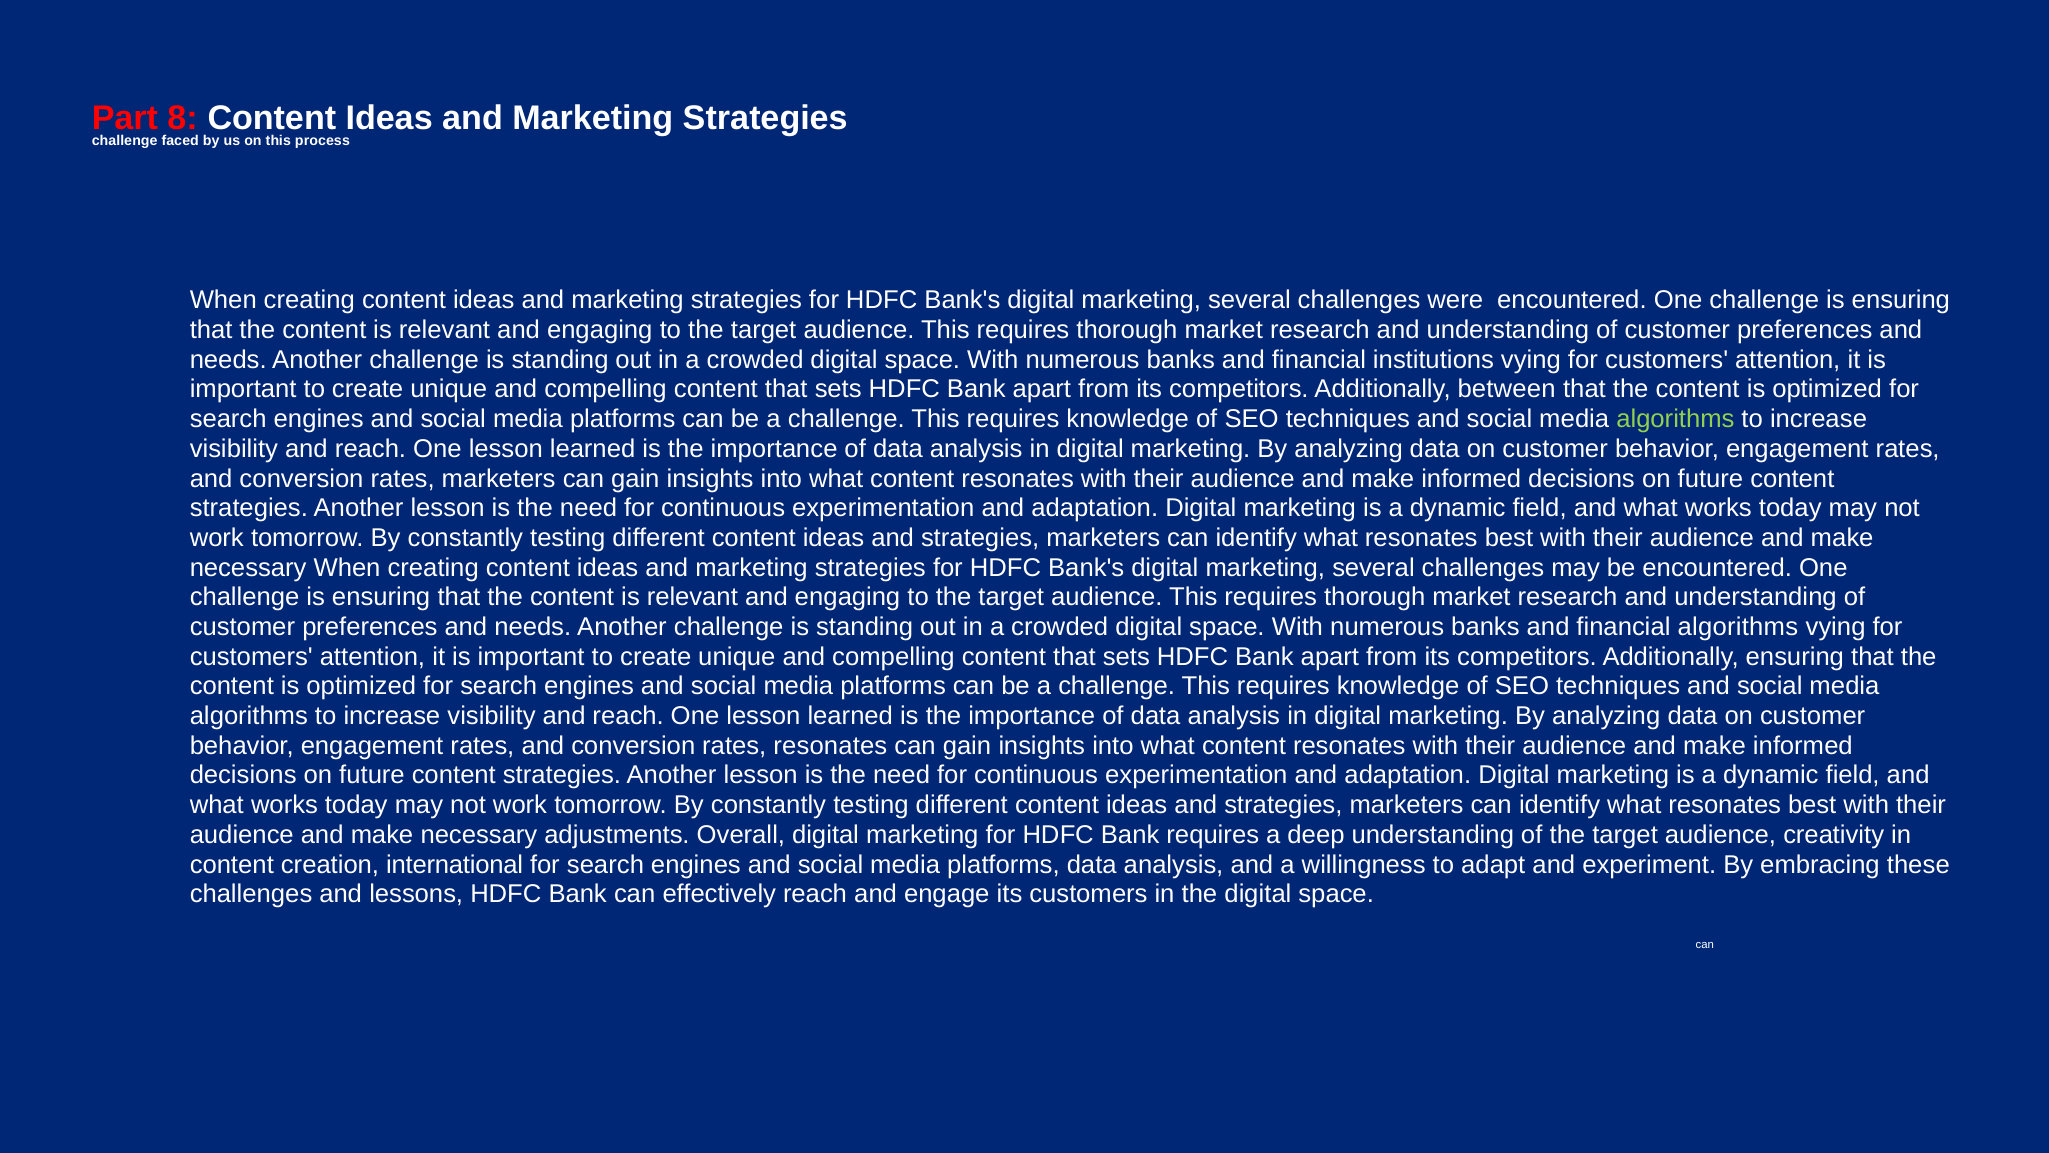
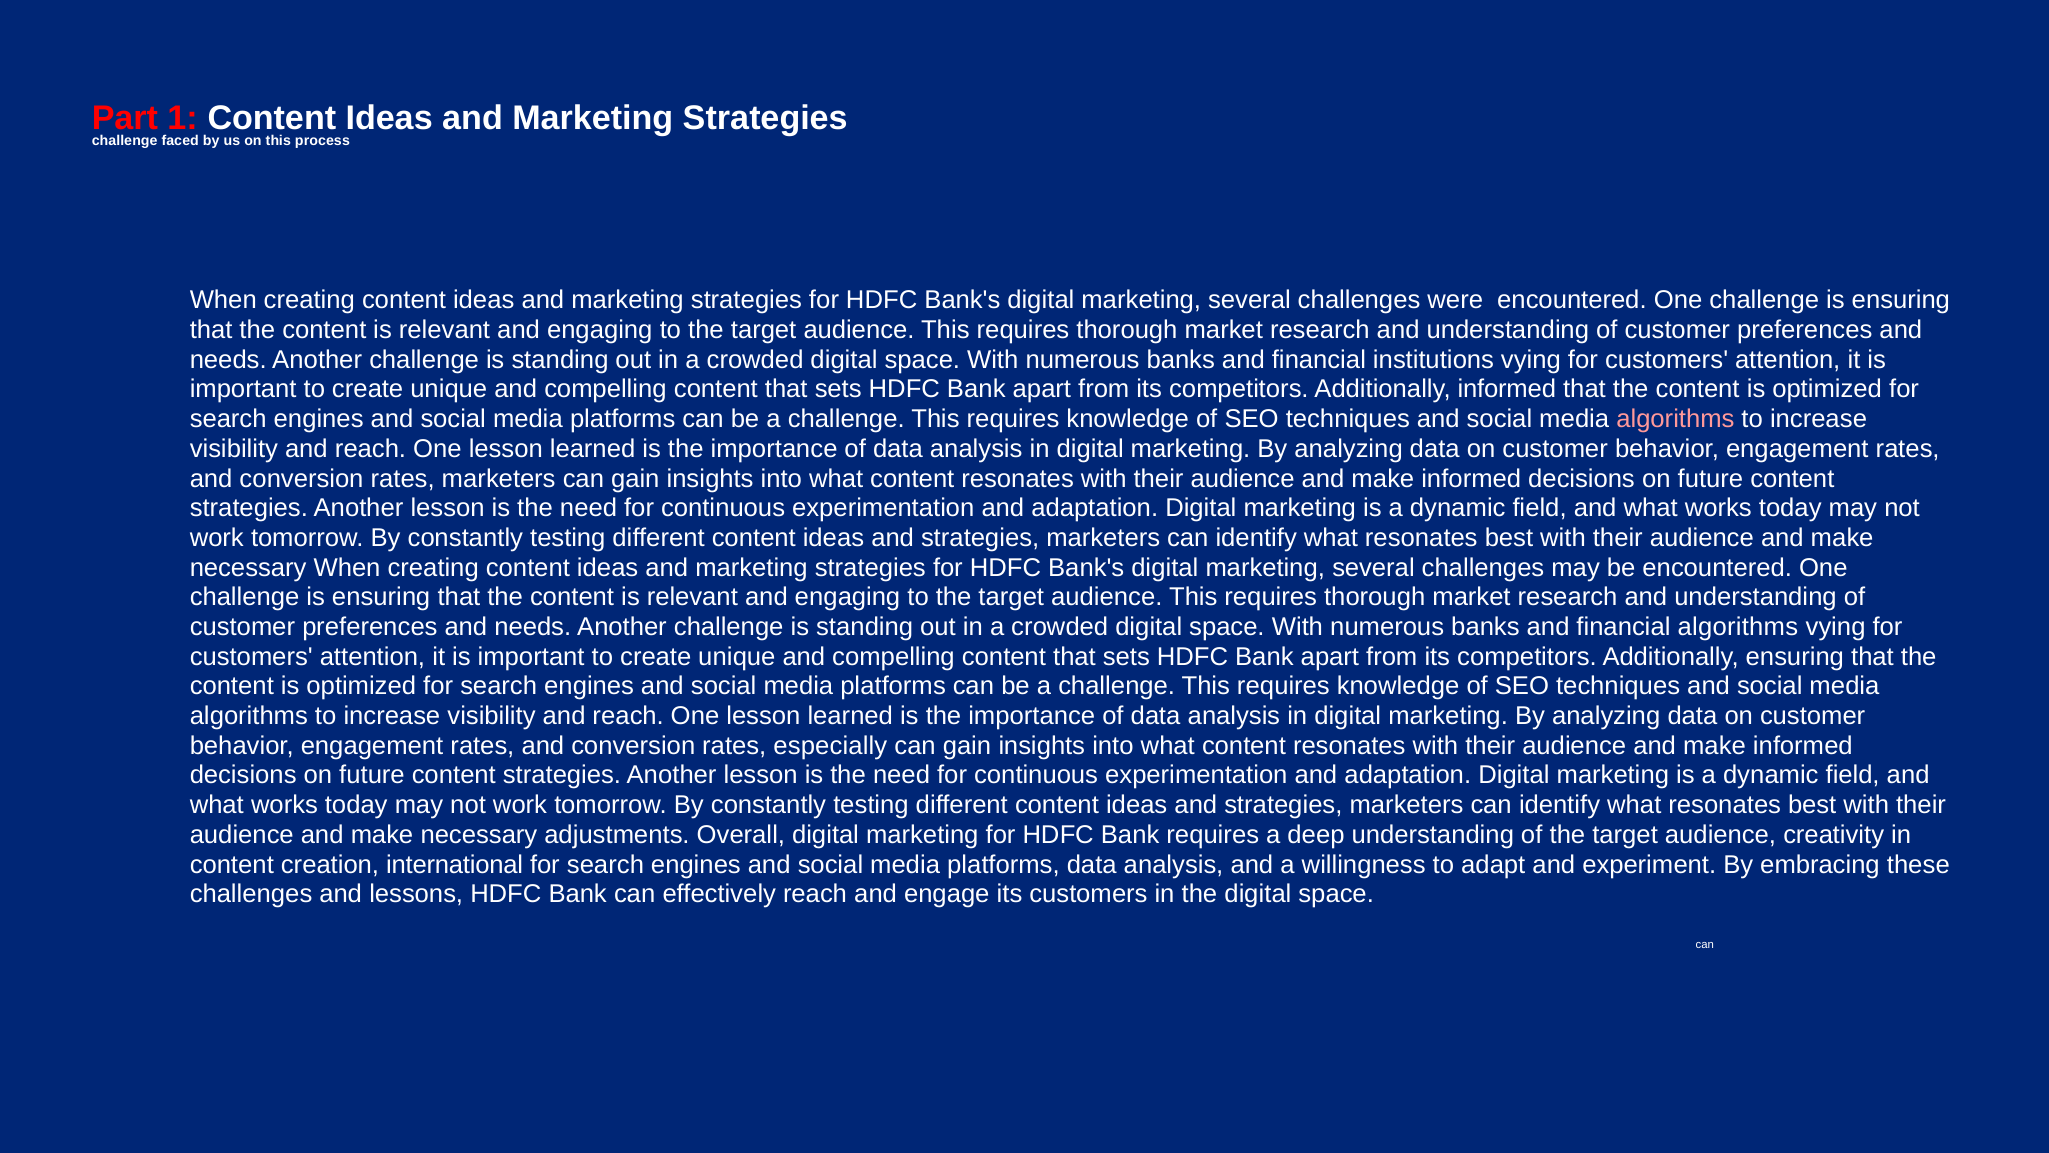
8: 8 -> 1
Additionally between: between -> informed
algorithms at (1675, 419) colour: light green -> pink
rates resonates: resonates -> especially
